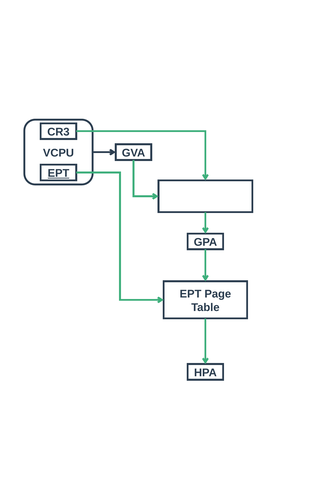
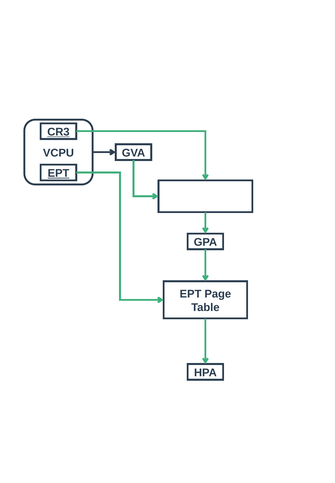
CR3 underline: none -> present
